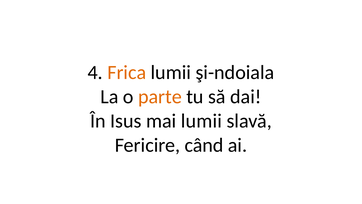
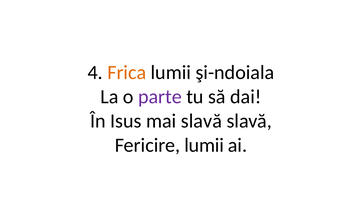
parte colour: orange -> purple
mai lumii: lumii -> slavă
Fericire când: când -> lumii
